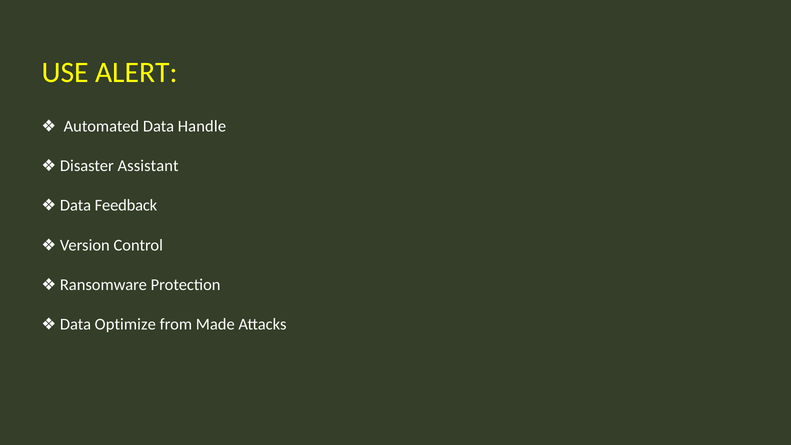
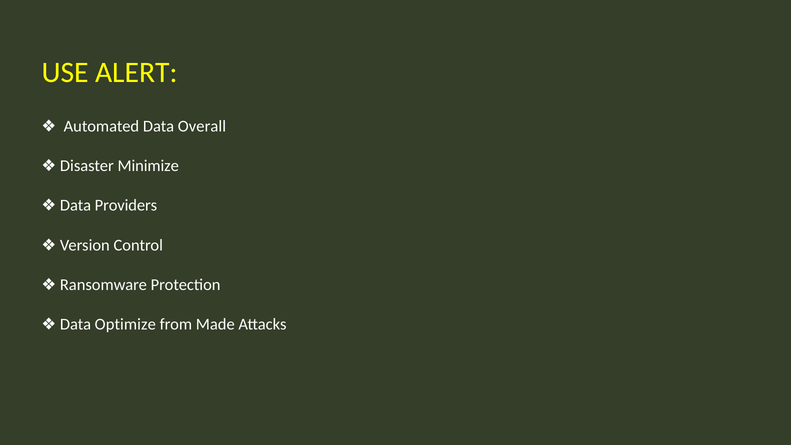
Handle: Handle -> Overall
Assistant: Assistant -> Minimize
Feedback: Feedback -> Providers
